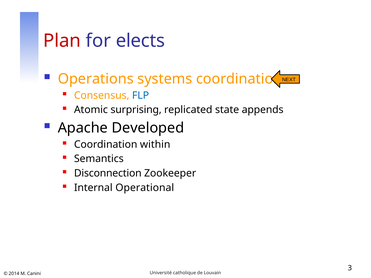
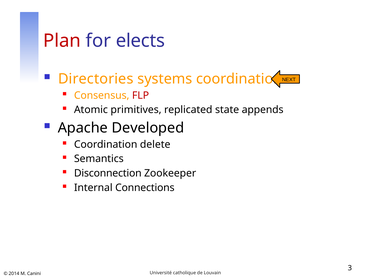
Operations: Operations -> Directories
FLP colour: blue -> red
surprising: surprising -> primitives
within: within -> delete
Operational: Operational -> Connections
